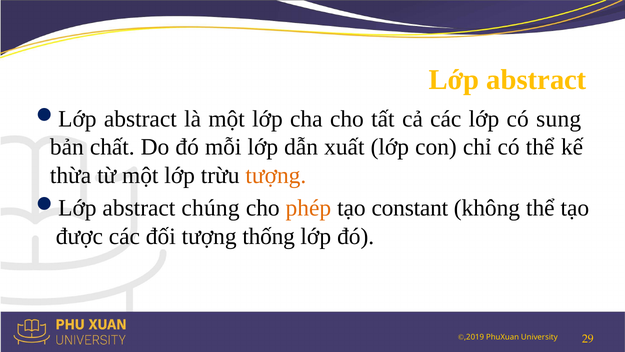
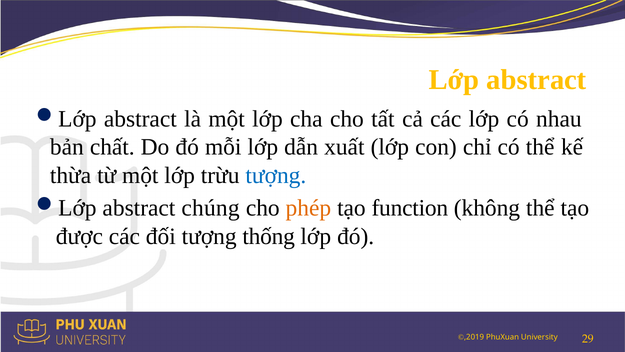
sung: sung -> nhau
tượng at (276, 175) colour: orange -> blue
constant: constant -> function
